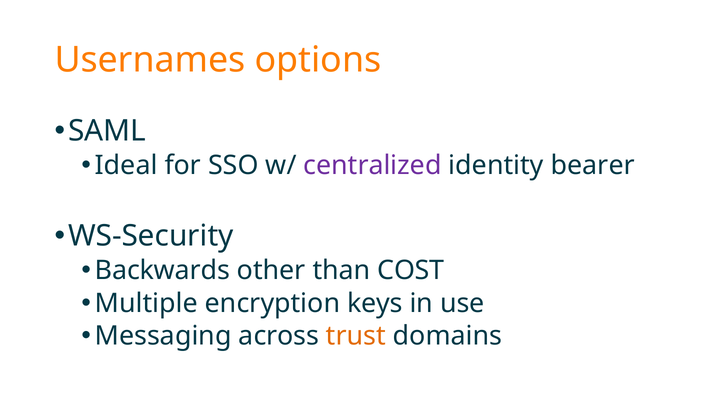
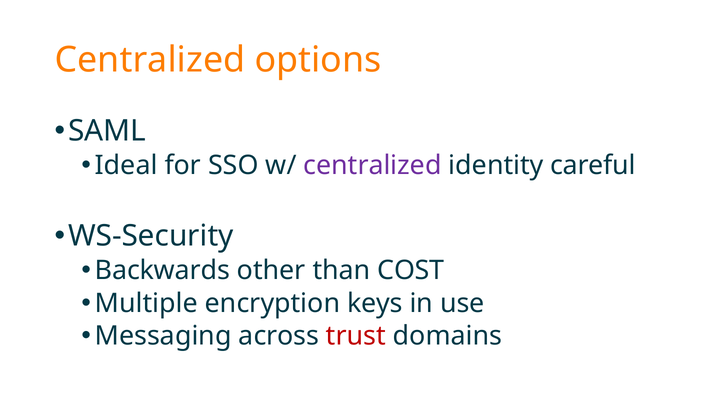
Usernames at (150, 60): Usernames -> Centralized
bearer: bearer -> careful
trust colour: orange -> red
